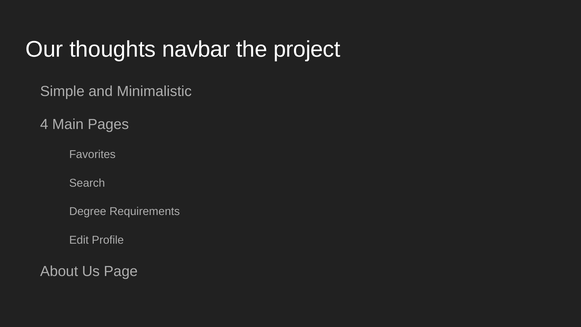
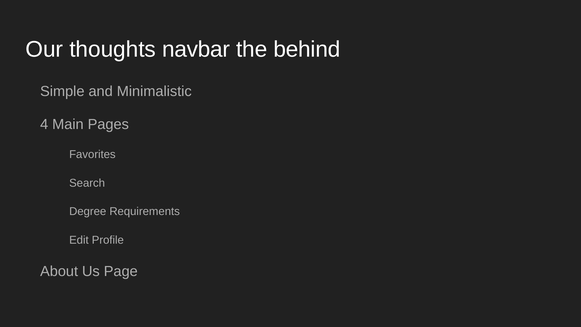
project: project -> behind
